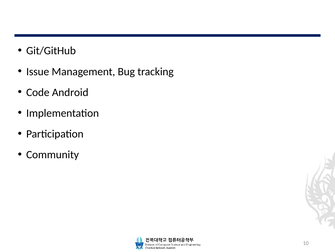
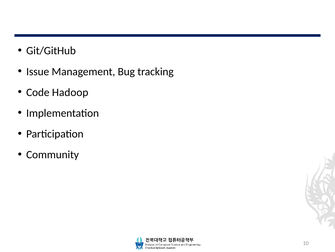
Android: Android -> Hadoop
